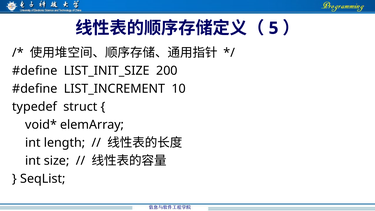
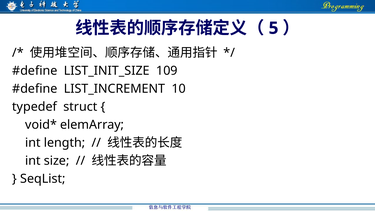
200: 200 -> 109
